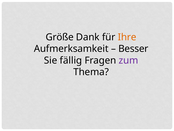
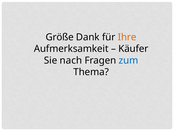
Besser: Besser -> Käufer
fällig: fällig -> nach
zum colour: purple -> blue
